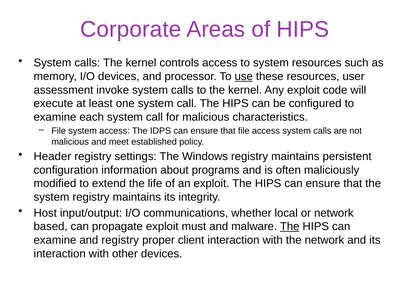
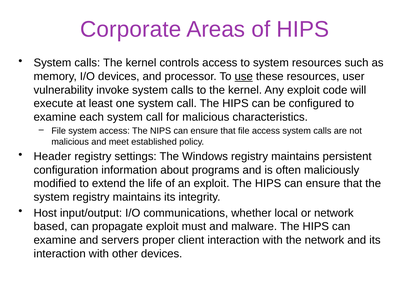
assessment: assessment -> vulnerability
IDPS: IDPS -> NIPS
The at (290, 226) underline: present -> none
and registry: registry -> servers
